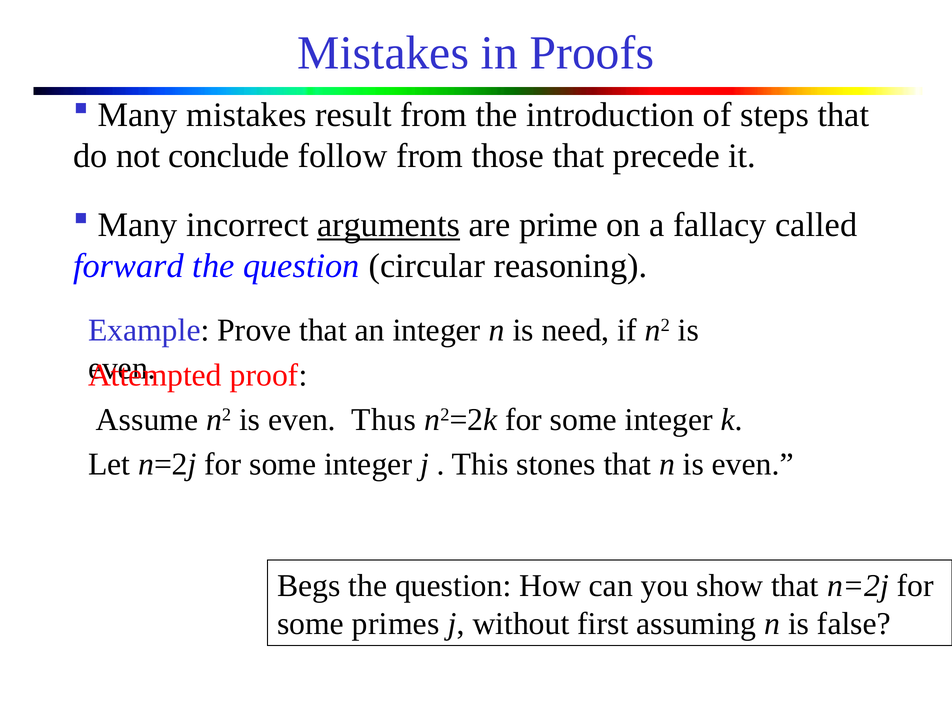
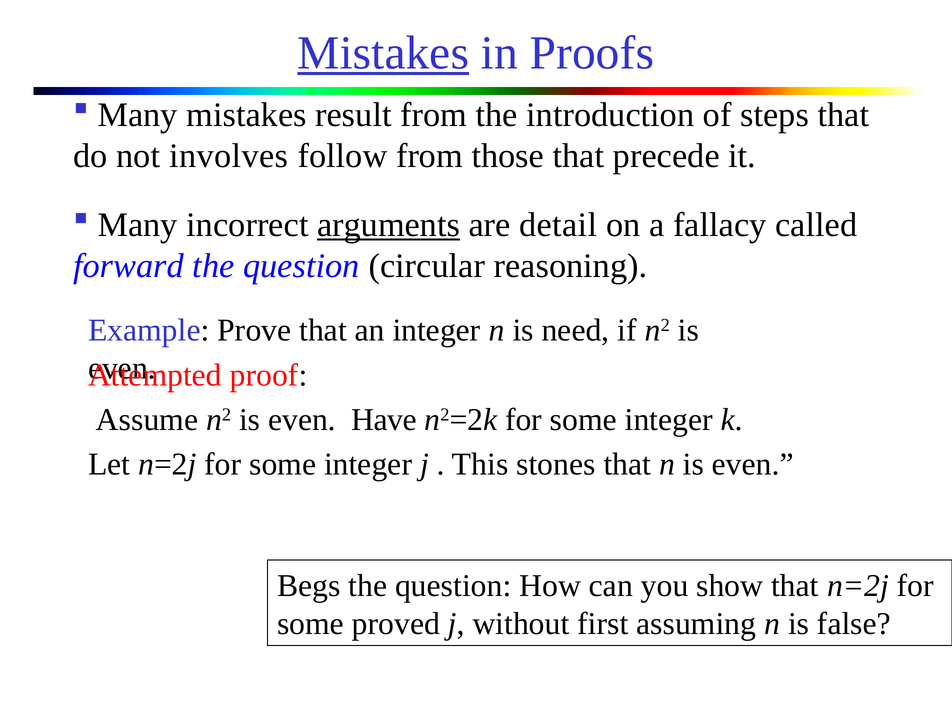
Mistakes at (383, 53) underline: none -> present
conclude: conclude -> involves
prime: prime -> detail
Thus: Thus -> Have
primes: primes -> proved
